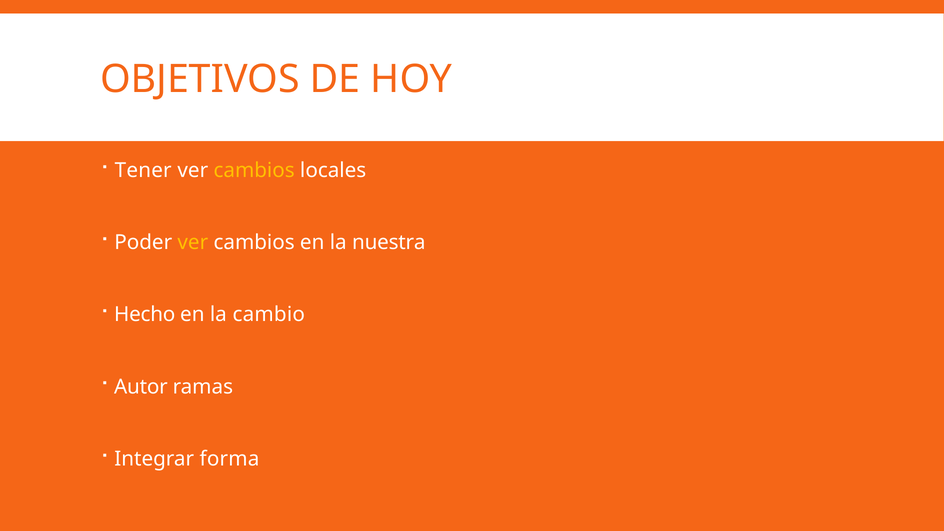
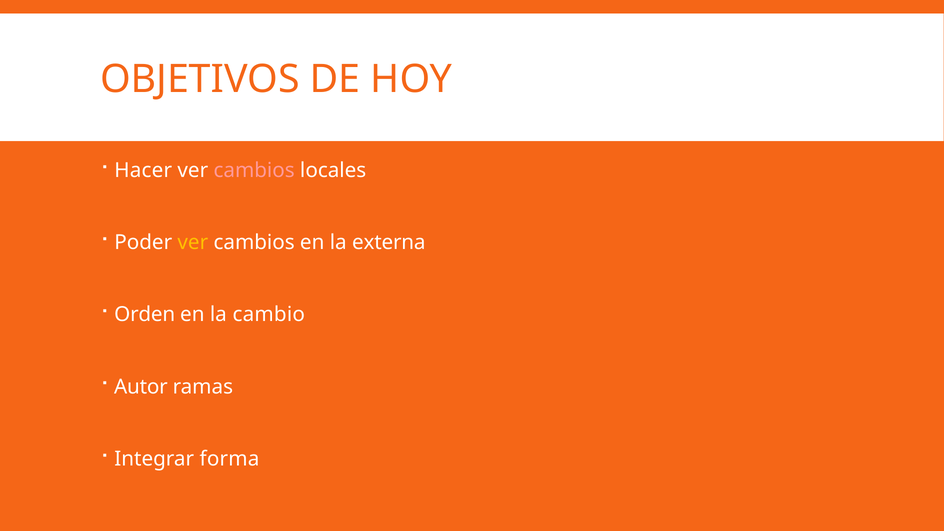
Tener: Tener -> Hacer
cambios at (254, 170) colour: yellow -> pink
nuestra: nuestra -> externa
Hecho: Hecho -> Orden
